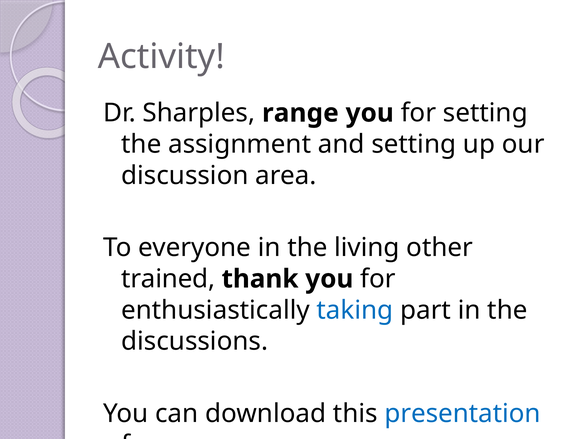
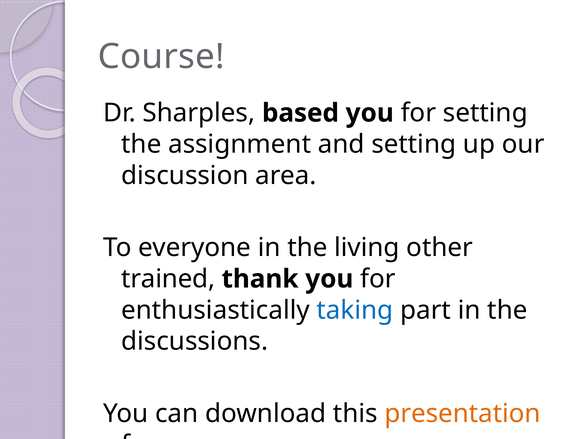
Activity: Activity -> Course
range: range -> based
presentation colour: blue -> orange
